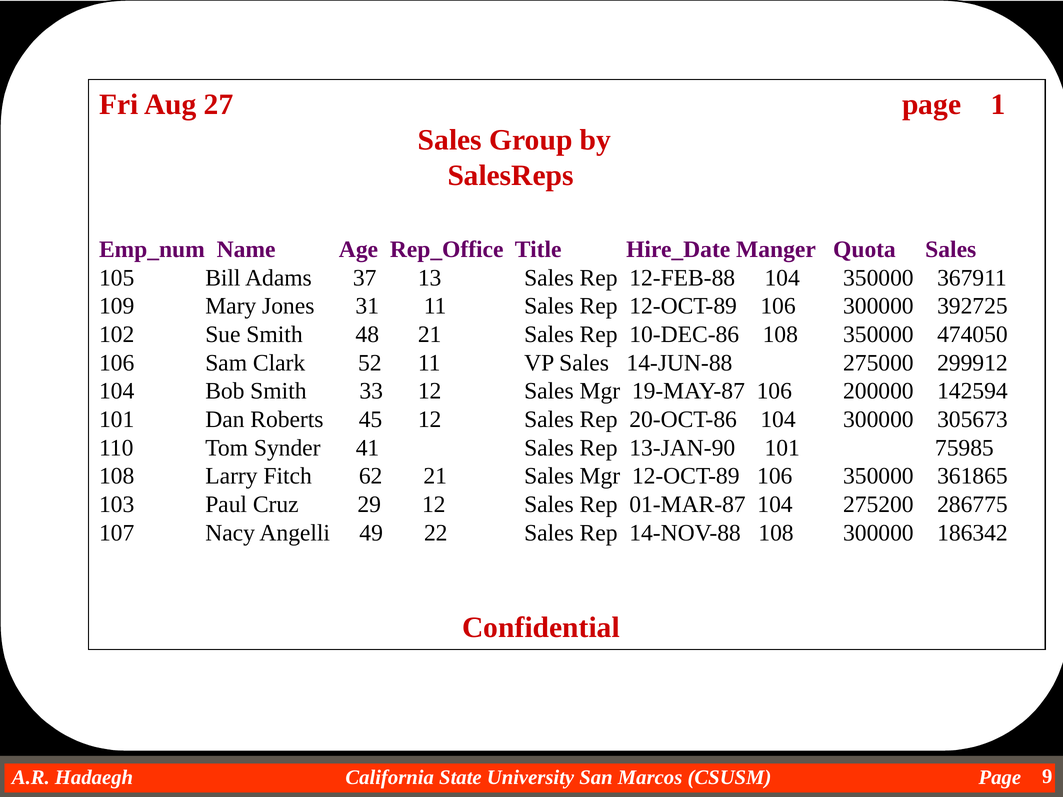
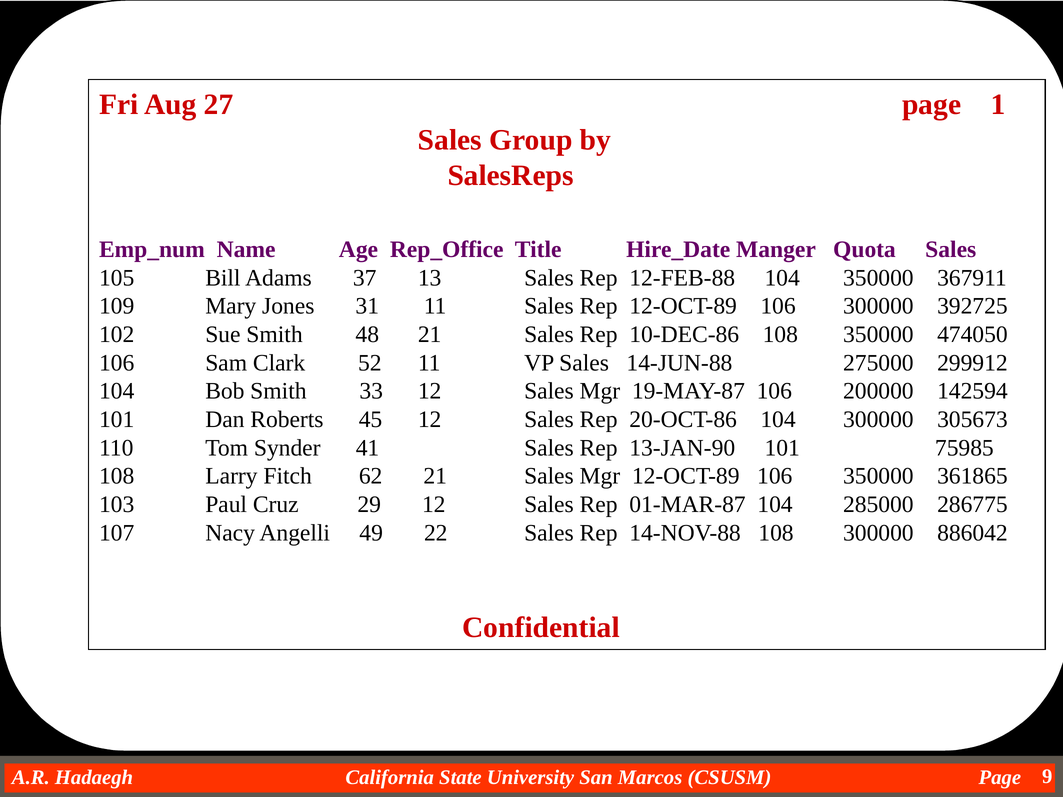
275200: 275200 -> 285000
186342: 186342 -> 886042
